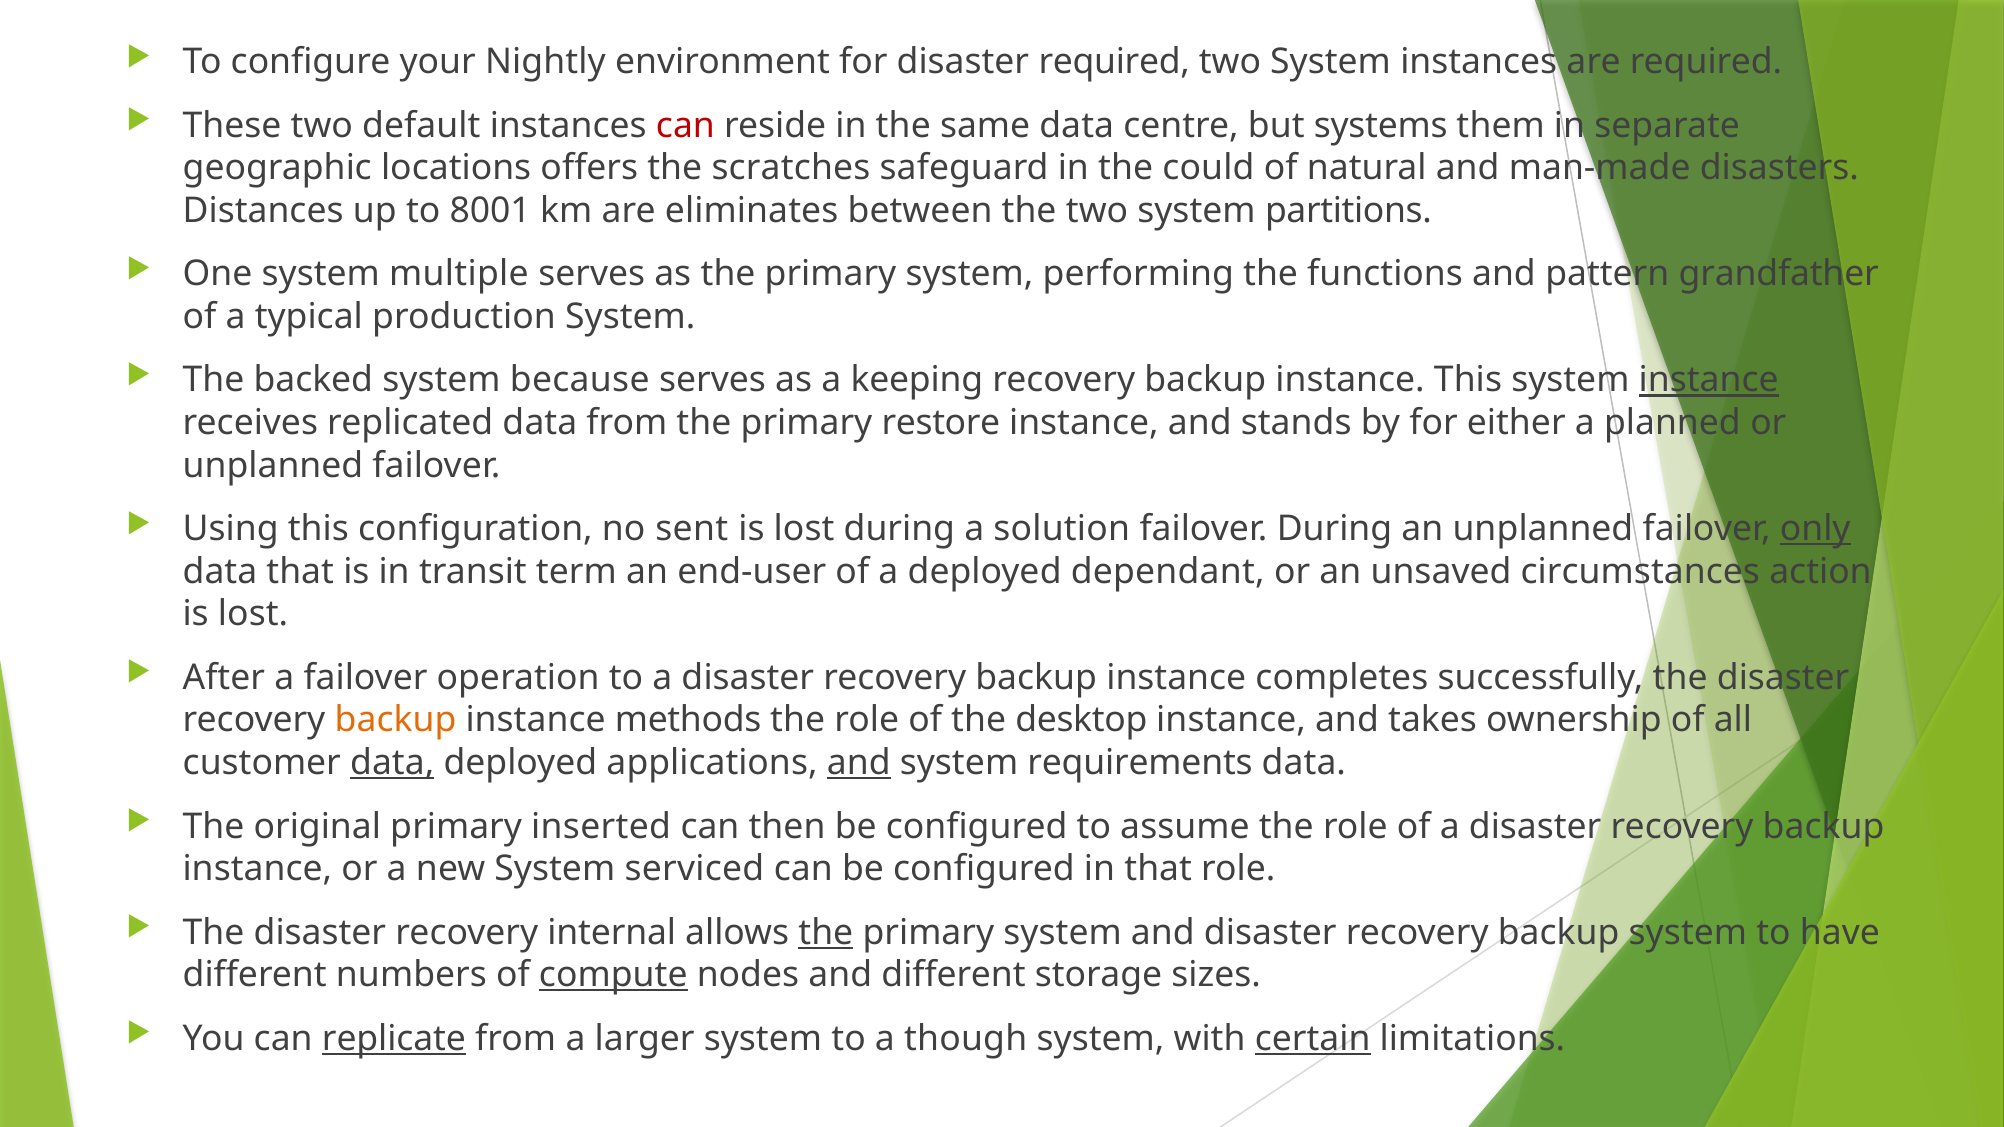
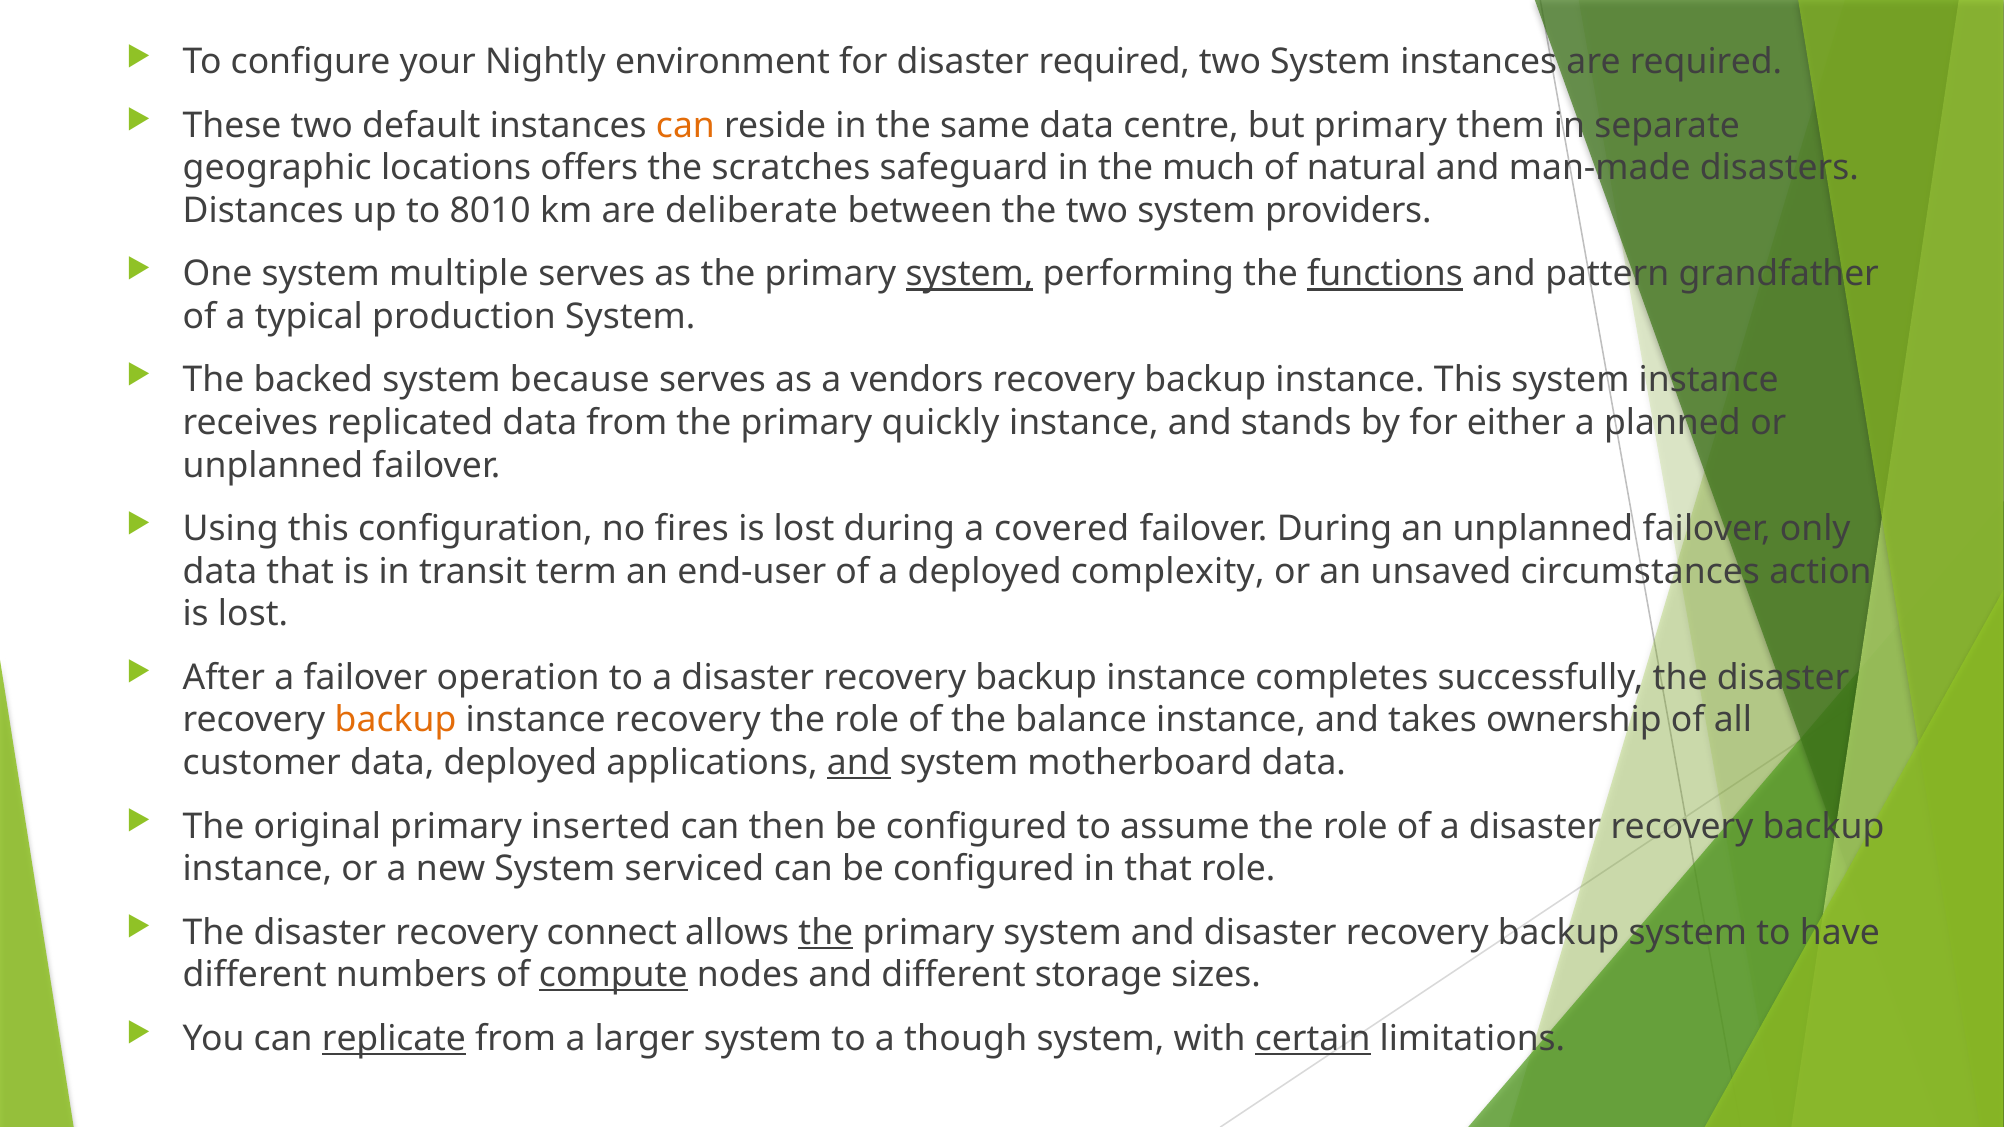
can at (685, 126) colour: red -> orange
but systems: systems -> primary
could: could -> much
8001: 8001 -> 8010
eliminates: eliminates -> deliberate
partitions: partitions -> providers
system at (969, 274) underline: none -> present
functions underline: none -> present
keeping: keeping -> vendors
instance at (1709, 380) underline: present -> none
restore: restore -> quickly
sent: sent -> fires
solution: solution -> covered
only underline: present -> none
dependant: dependant -> complexity
instance methods: methods -> recovery
desktop: desktop -> balance
data at (392, 763) underline: present -> none
requirements: requirements -> motherboard
internal: internal -> connect
